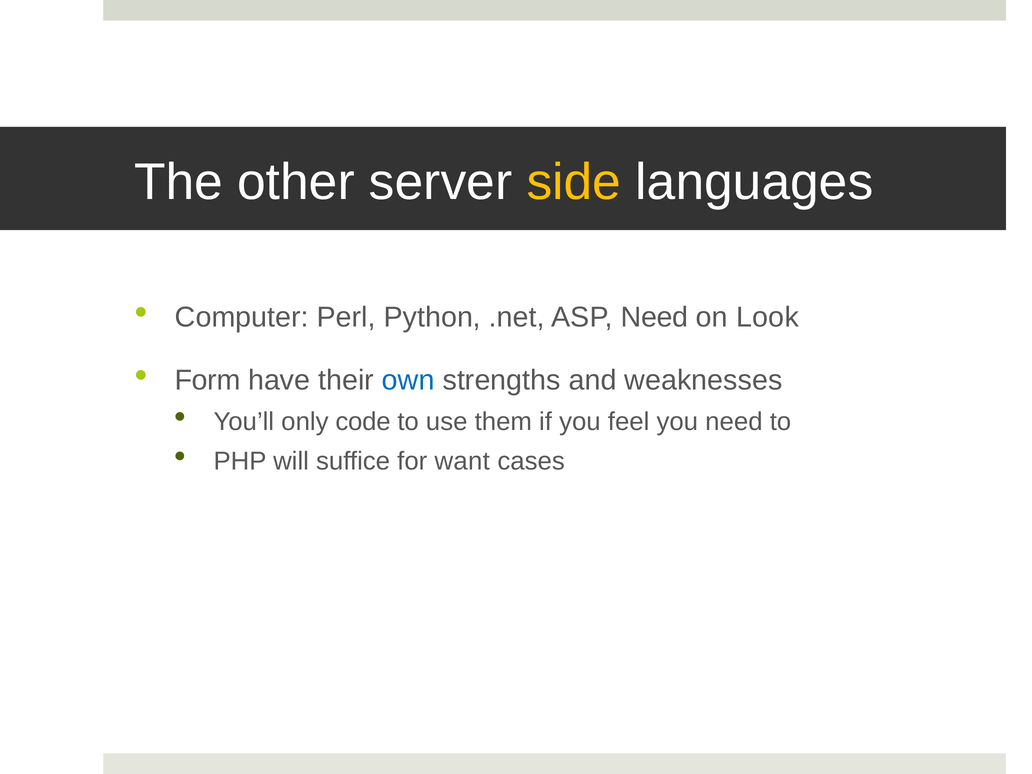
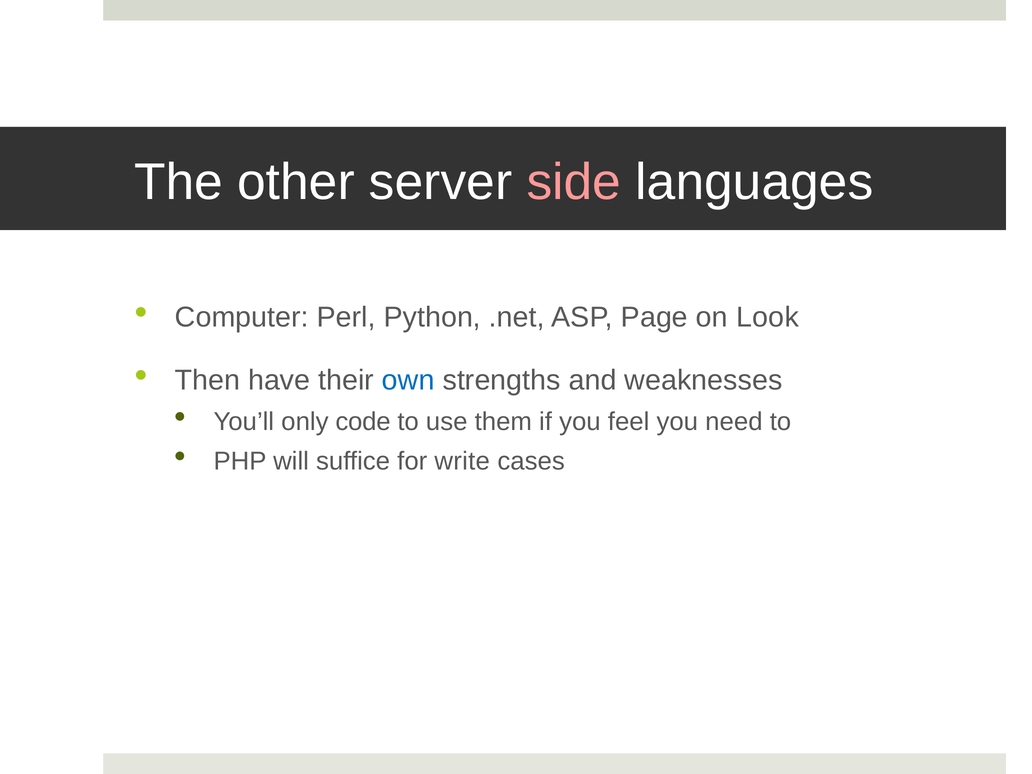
side colour: yellow -> pink
ASP Need: Need -> Page
Form: Form -> Then
want: want -> write
